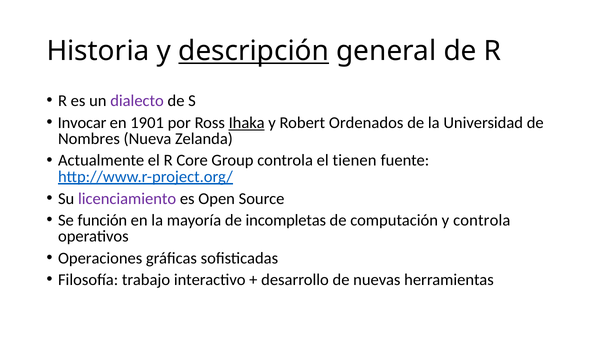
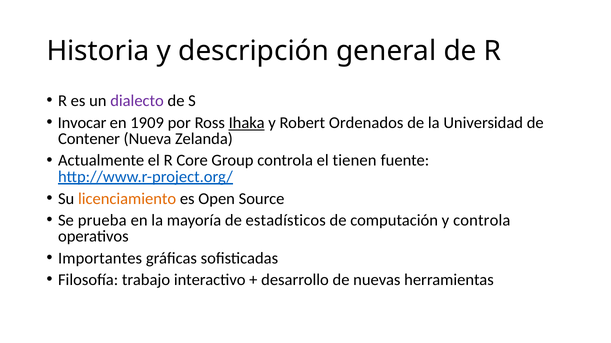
descripción underline: present -> none
1901: 1901 -> 1909
Nombres: Nombres -> Contener
licenciamiento colour: purple -> orange
función: función -> prueba
incompletas: incompletas -> estadísticos
Operaciones: Operaciones -> Importantes
